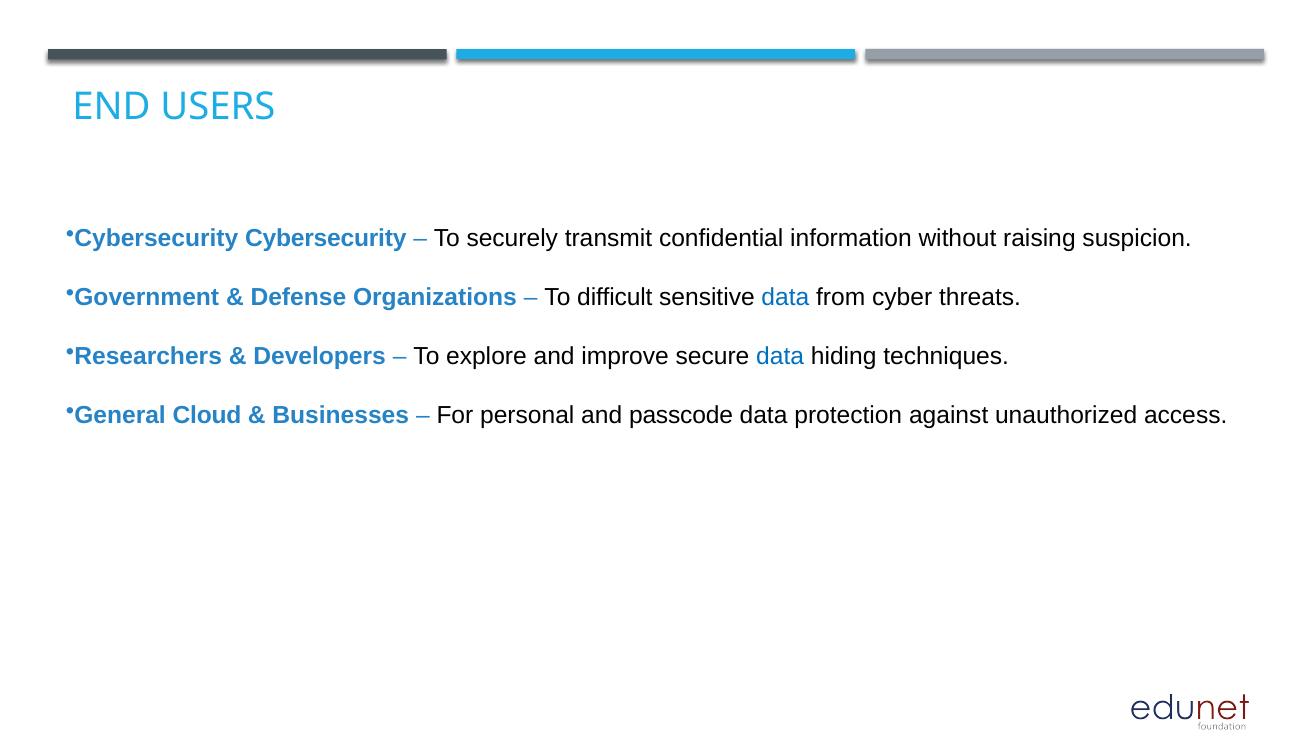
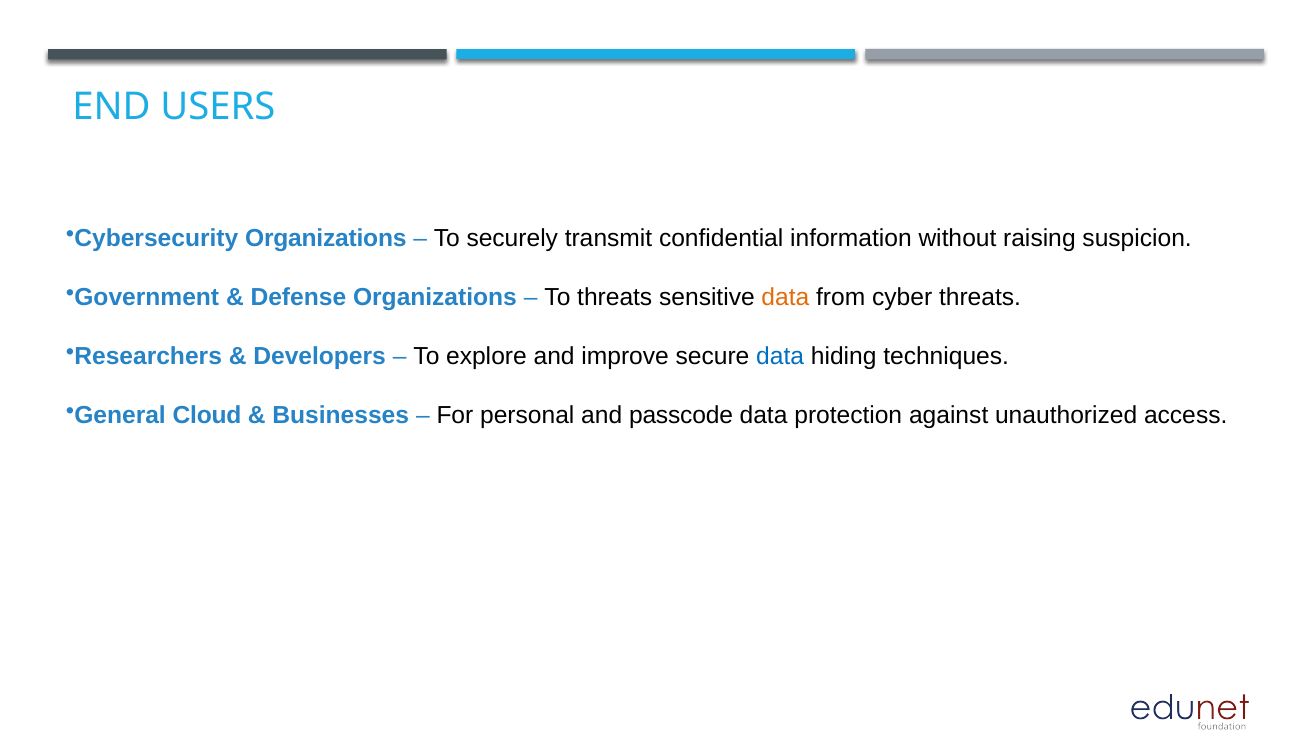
Cybersecurity Cybersecurity: Cybersecurity -> Organizations
To difficult: difficult -> threats
data at (785, 297) colour: blue -> orange
